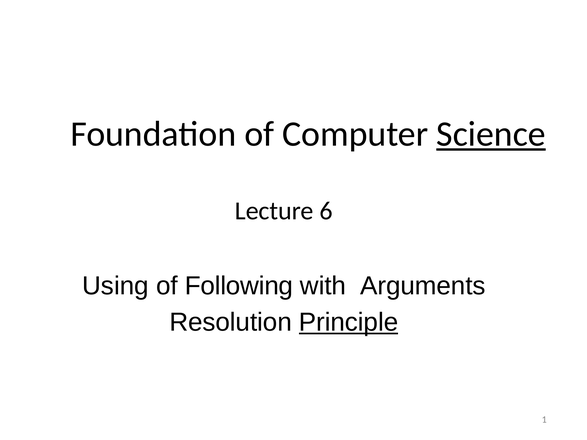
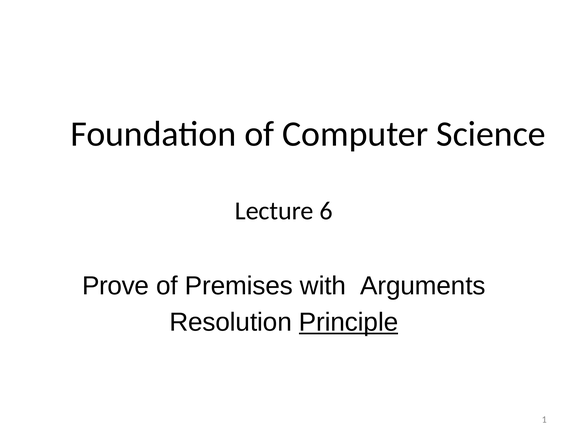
Science underline: present -> none
Using: Using -> Prove
Following: Following -> Premises
